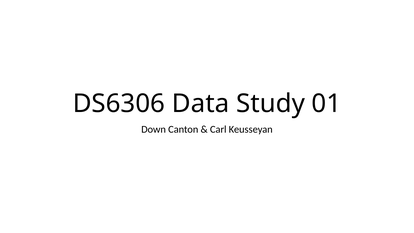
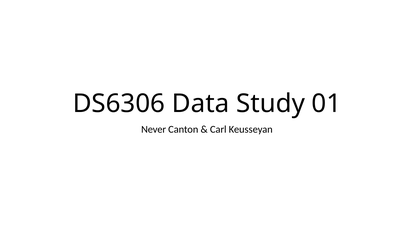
Down: Down -> Never
